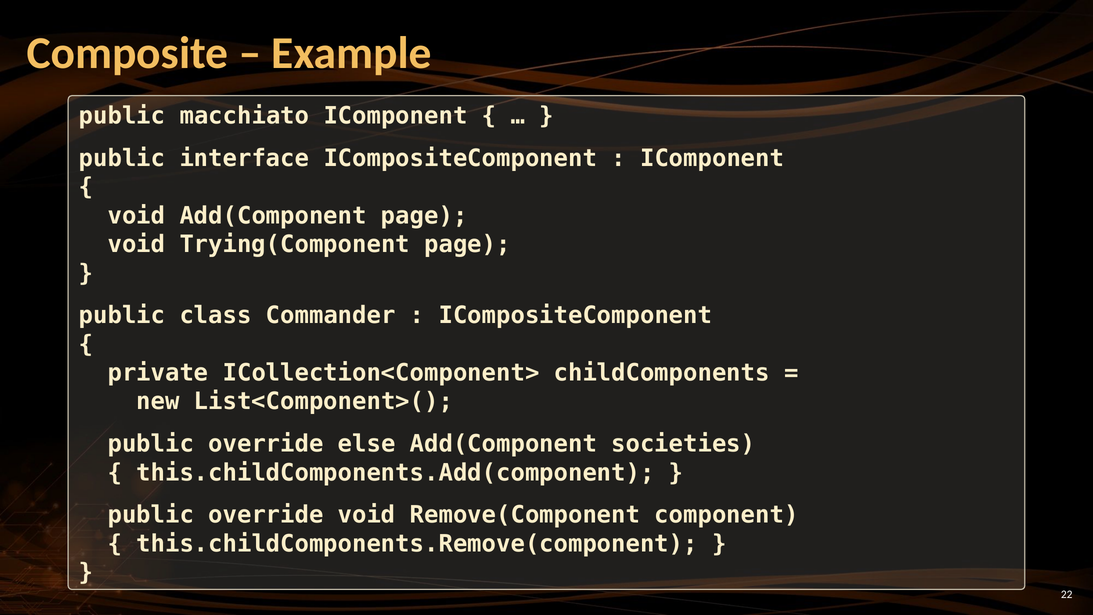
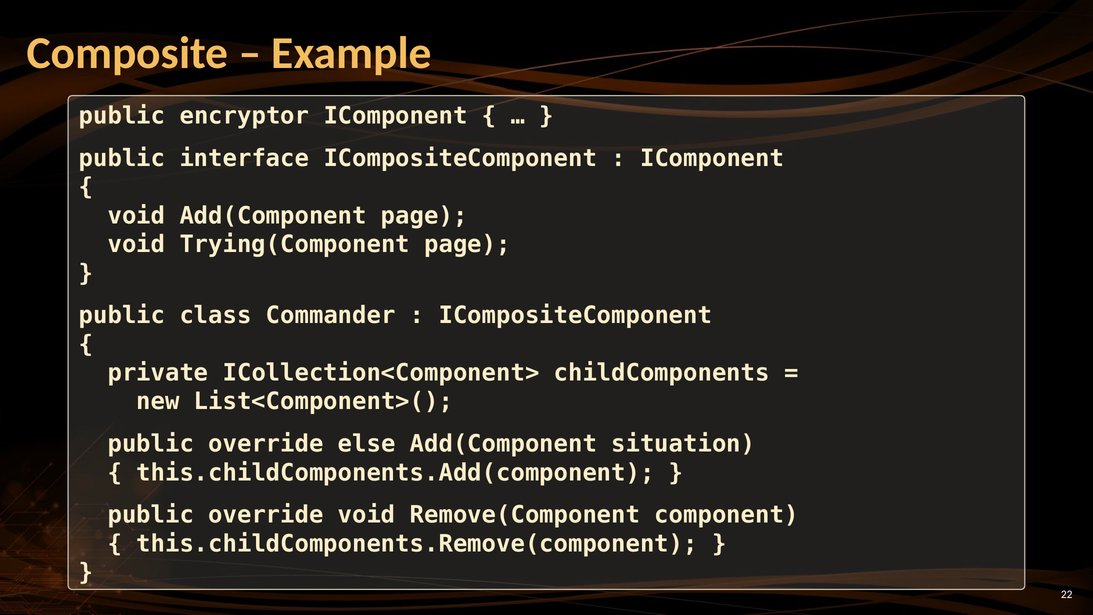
macchiato: macchiato -> encryptor
societies: societies -> situation
